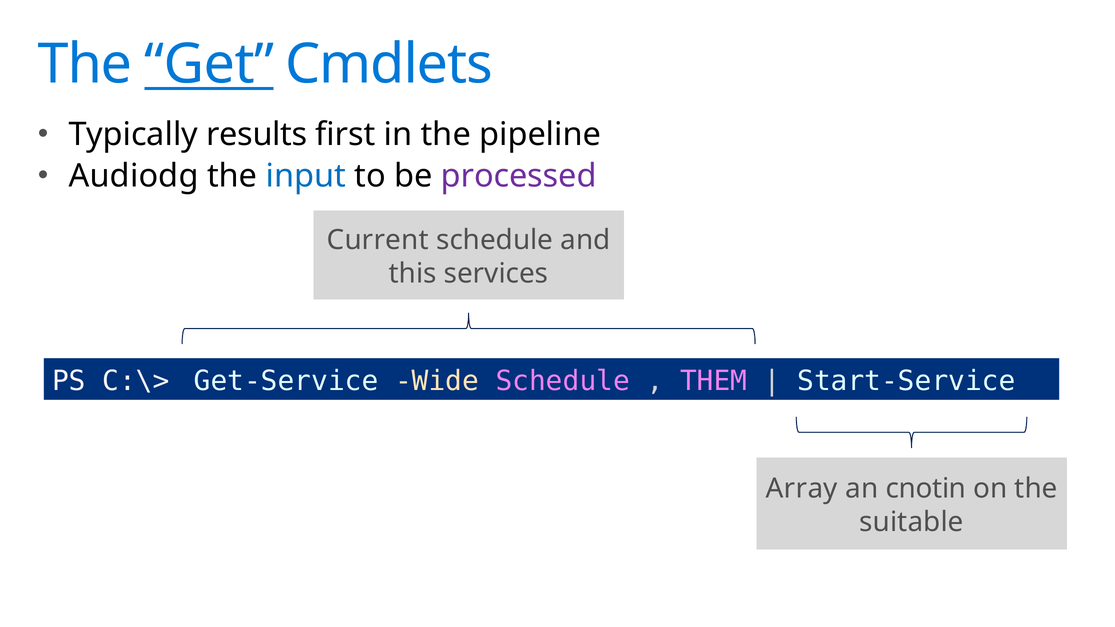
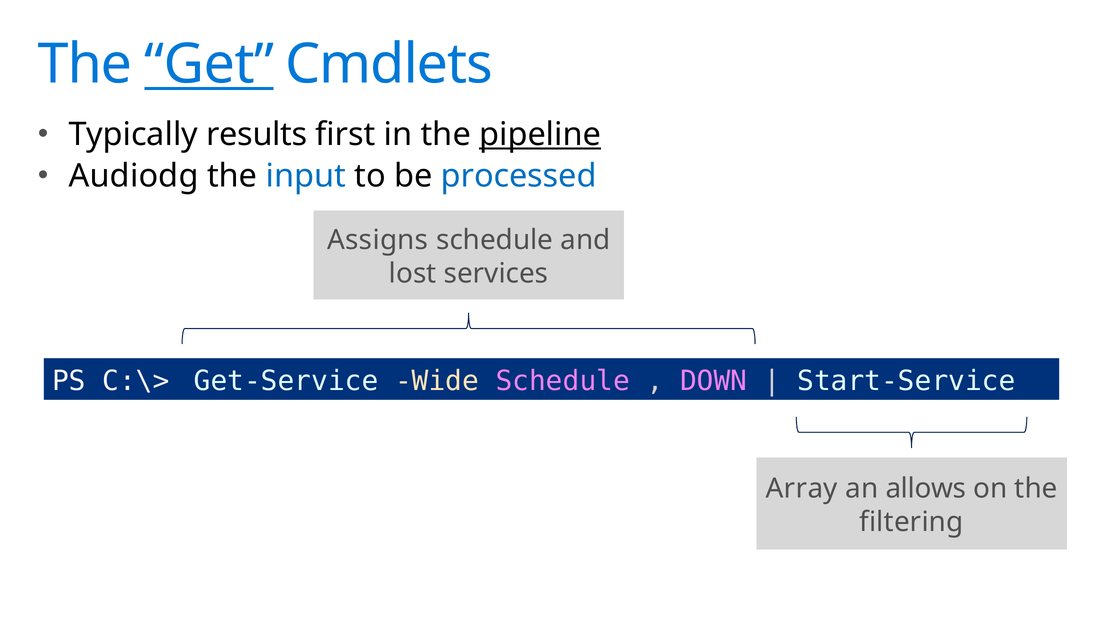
pipeline underline: none -> present
processed colour: purple -> blue
Current: Current -> Assigns
this: this -> lost
THEM: THEM -> DOWN
cnotin: cnotin -> allows
suitable: suitable -> filtering
